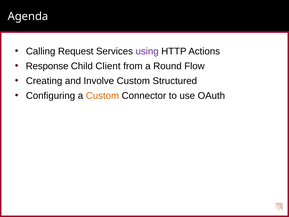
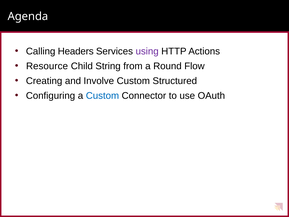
Request: Request -> Headers
Response: Response -> Resource
Client: Client -> String
Custom at (102, 96) colour: orange -> blue
